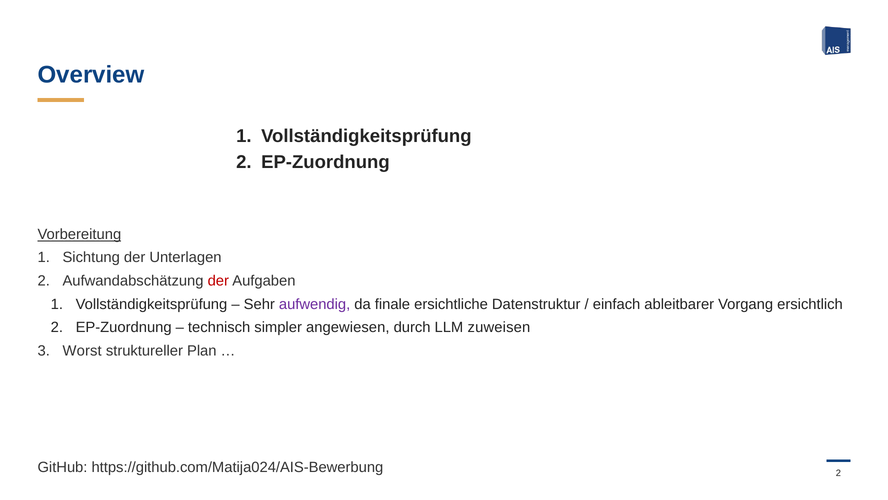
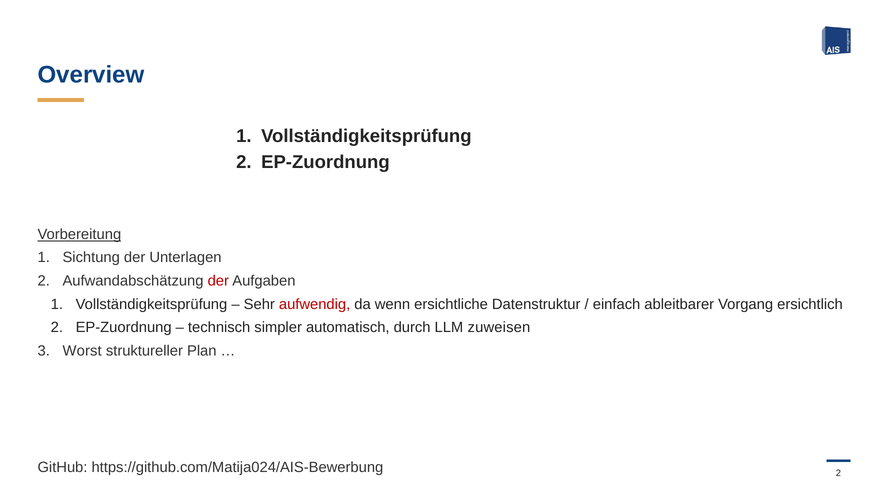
aufwendig colour: purple -> red
finale: finale -> wenn
angewiesen: angewiesen -> automatisch
